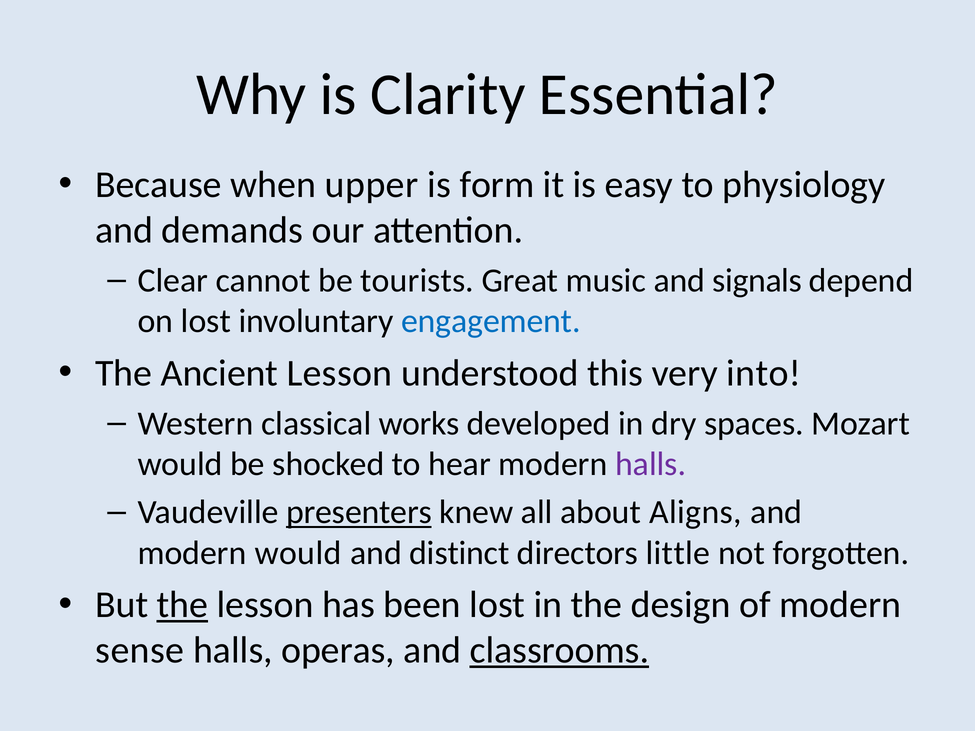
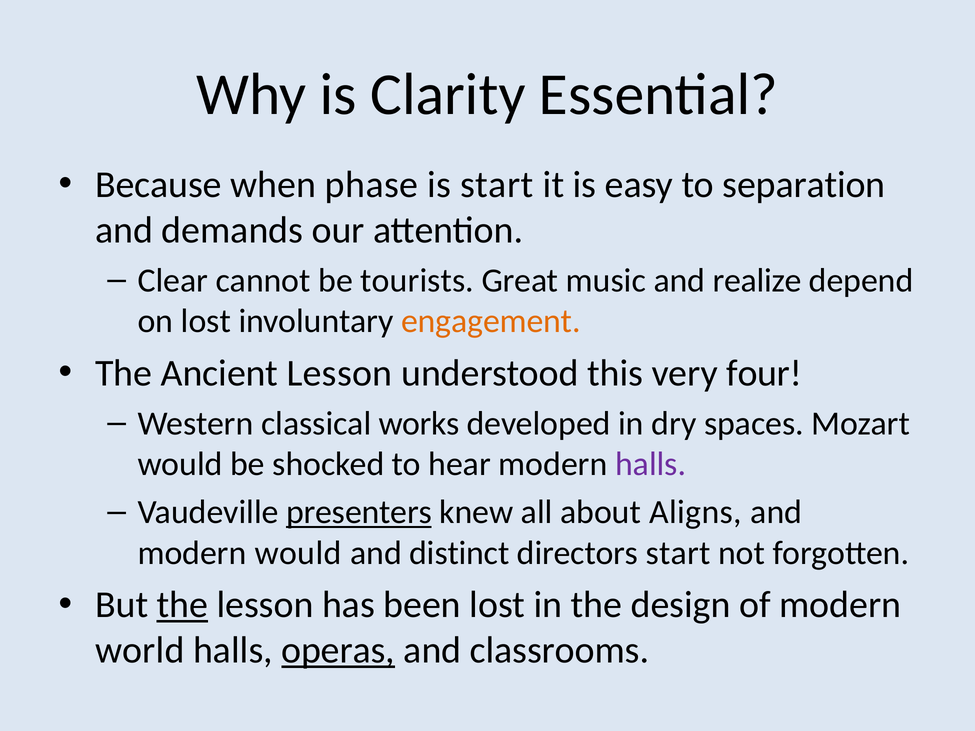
upper: upper -> phase
is form: form -> start
physiology: physiology -> separation
signals: signals -> realize
engagement colour: blue -> orange
into: into -> four
directors little: little -> start
sense: sense -> world
operas underline: none -> present
classrooms underline: present -> none
